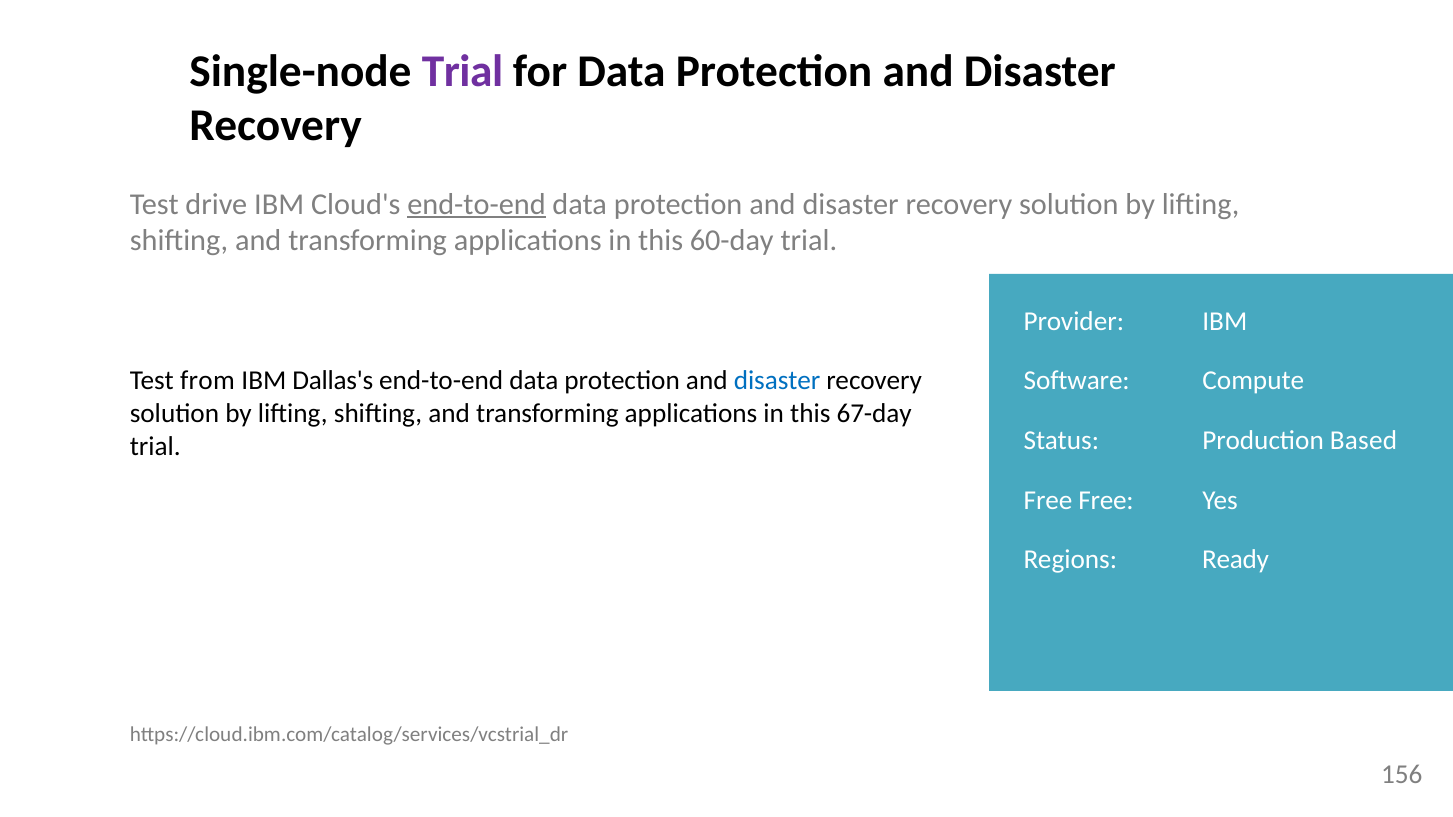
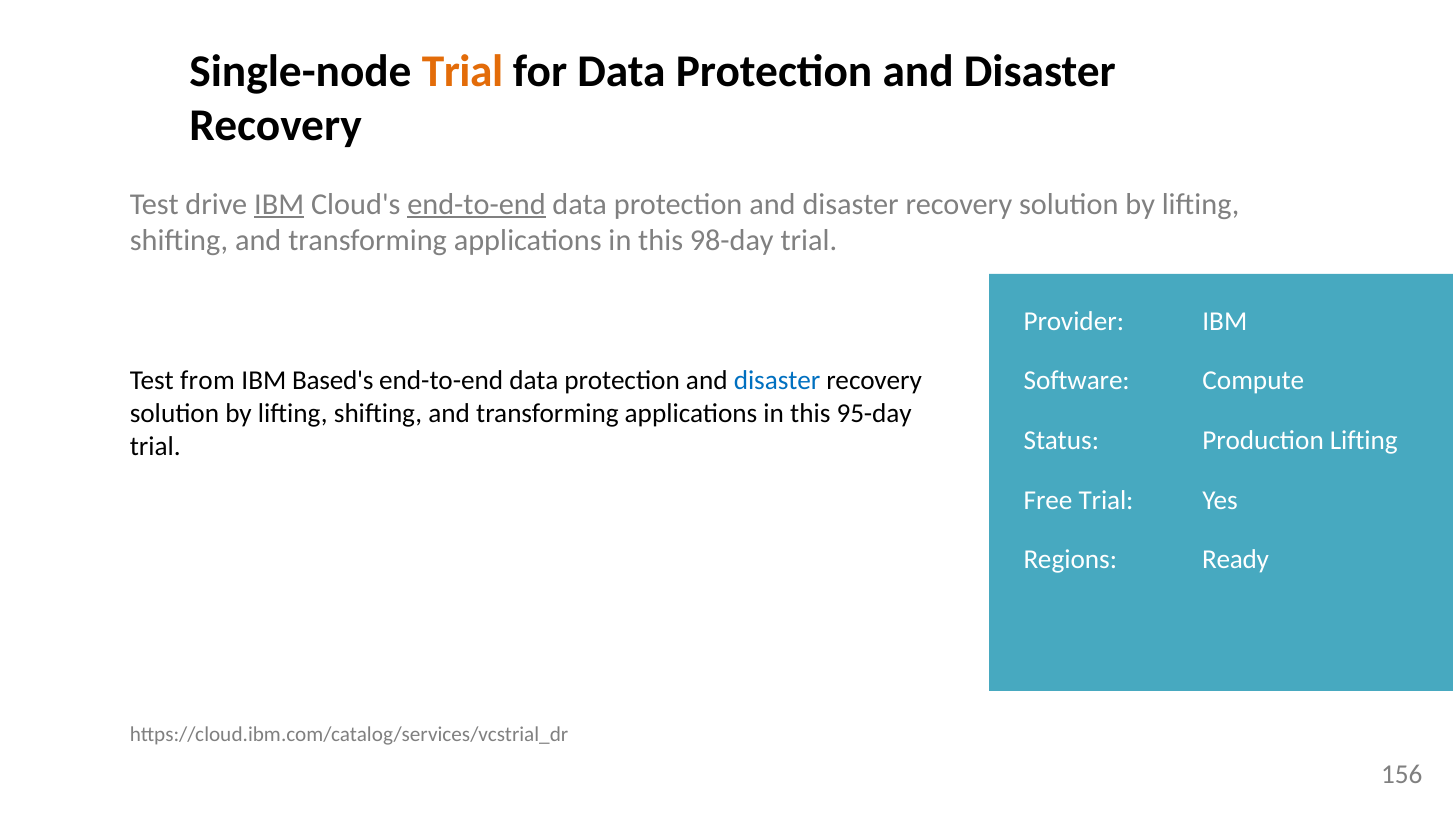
Trial at (462, 71) colour: purple -> orange
IBM at (279, 204) underline: none -> present
60-day: 60-day -> 98-day
Dallas's: Dallas's -> Based's
67-day: 67-day -> 95-day
Production Based: Based -> Lifting
Free Free: Free -> Trial
